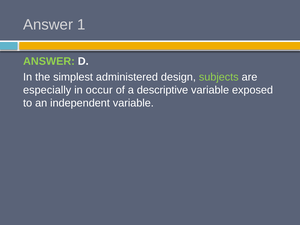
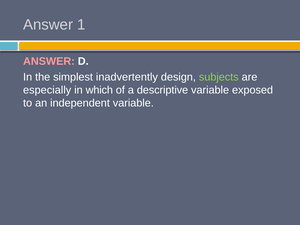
ANSWER at (49, 61) colour: light green -> pink
administered: administered -> inadvertently
occur: occur -> which
